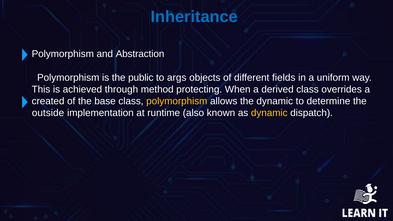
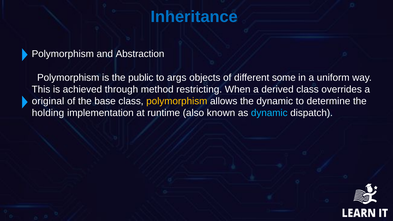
fields: fields -> some
protecting: protecting -> restricting
created: created -> original
outside: outside -> holding
dynamic at (269, 113) colour: yellow -> light blue
